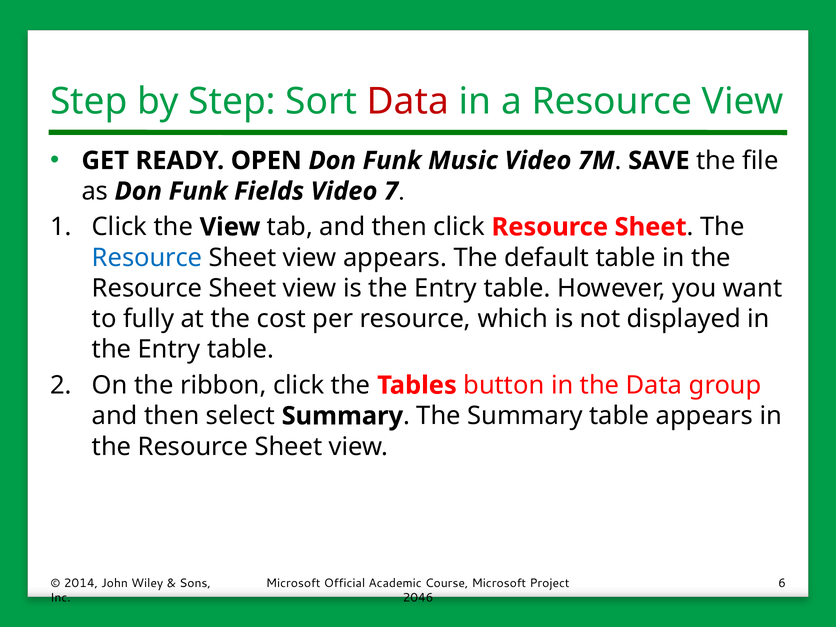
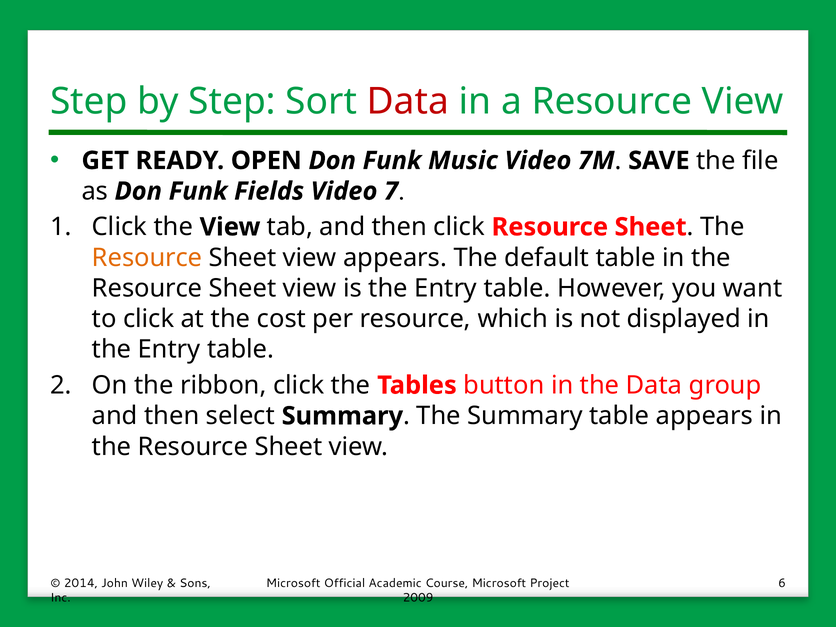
Resource at (147, 258) colour: blue -> orange
to fully: fully -> click
2046: 2046 -> 2009
